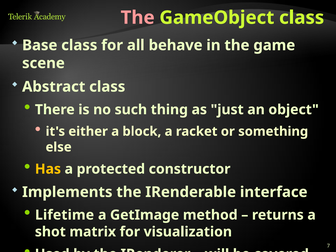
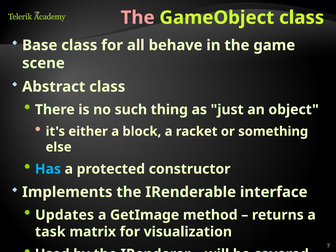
Has colour: yellow -> light blue
Lifetime: Lifetime -> Updates
shot: shot -> task
